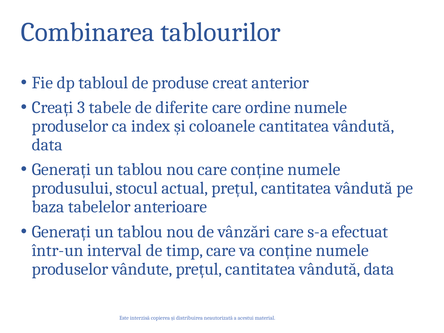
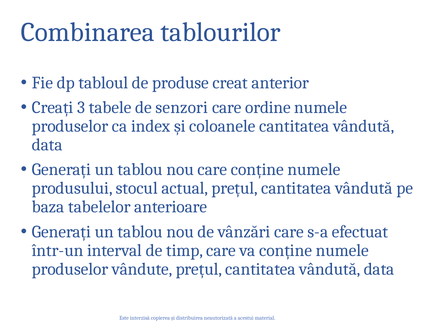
diferite: diferite -> senzori
